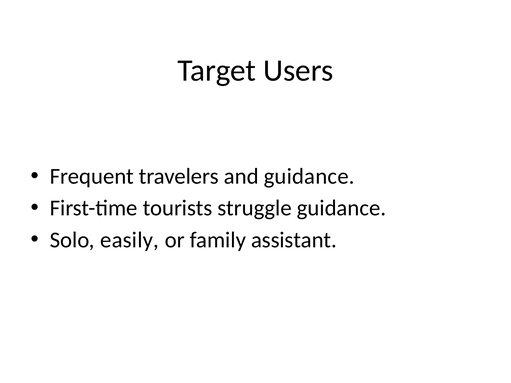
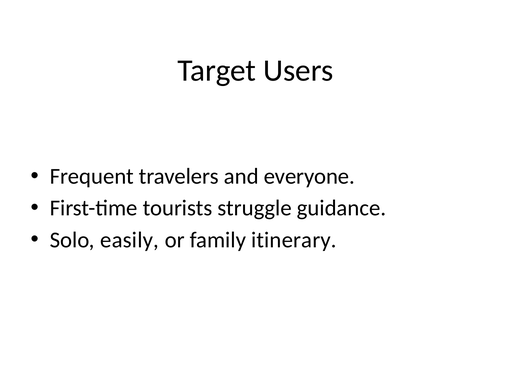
and guidance: guidance -> everyone
assistant: assistant -> itinerary
